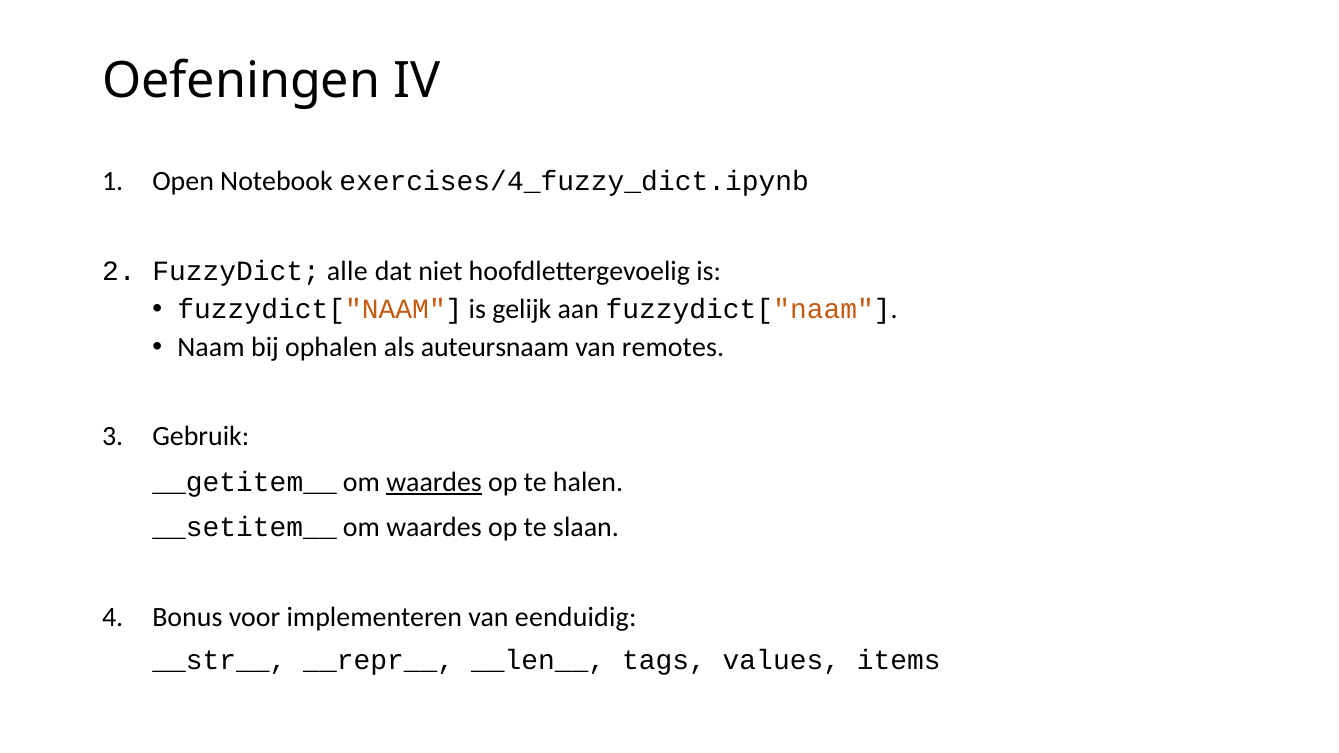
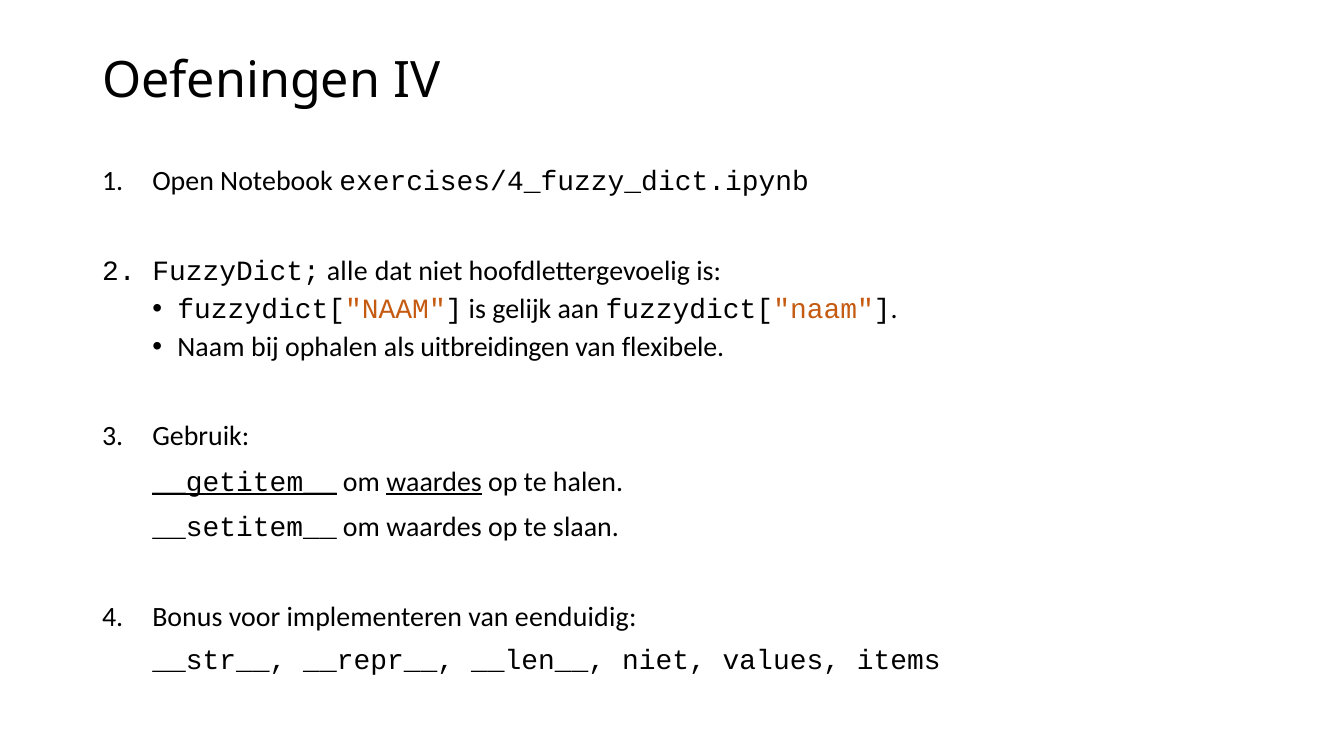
auteursnaam: auteursnaam -> uitbreidingen
remotes: remotes -> flexibele
__getitem__ underline: none -> present
__len__ tags: tags -> niet
